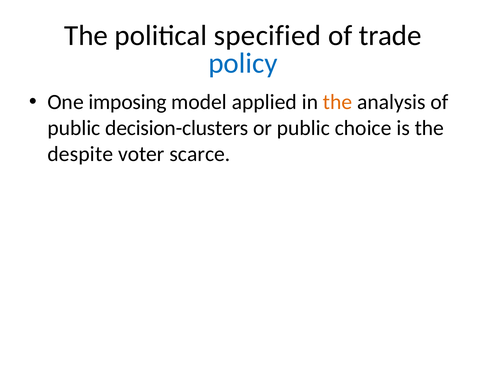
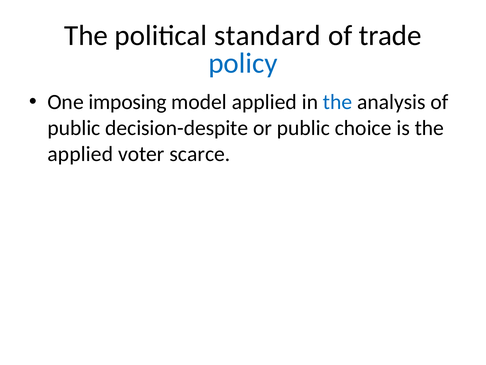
specified: specified -> standard
the at (338, 102) colour: orange -> blue
decision-clusters: decision-clusters -> decision-despite
despite at (80, 154): despite -> applied
